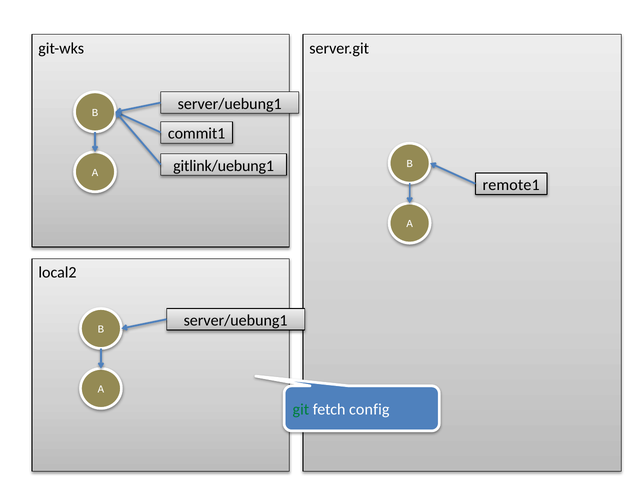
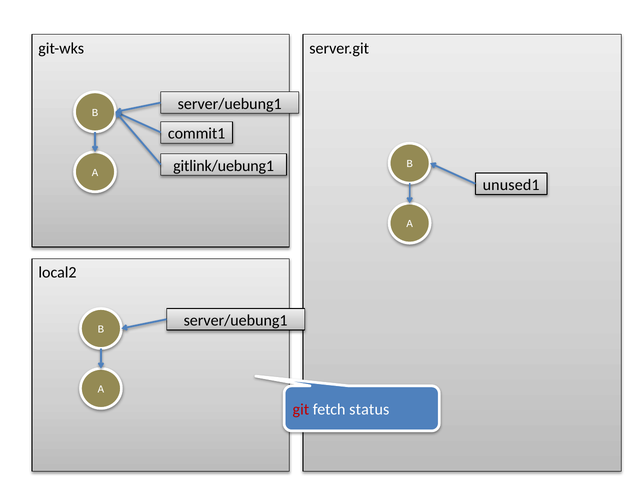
remote1: remote1 -> unused1
git colour: green -> red
config: config -> status
